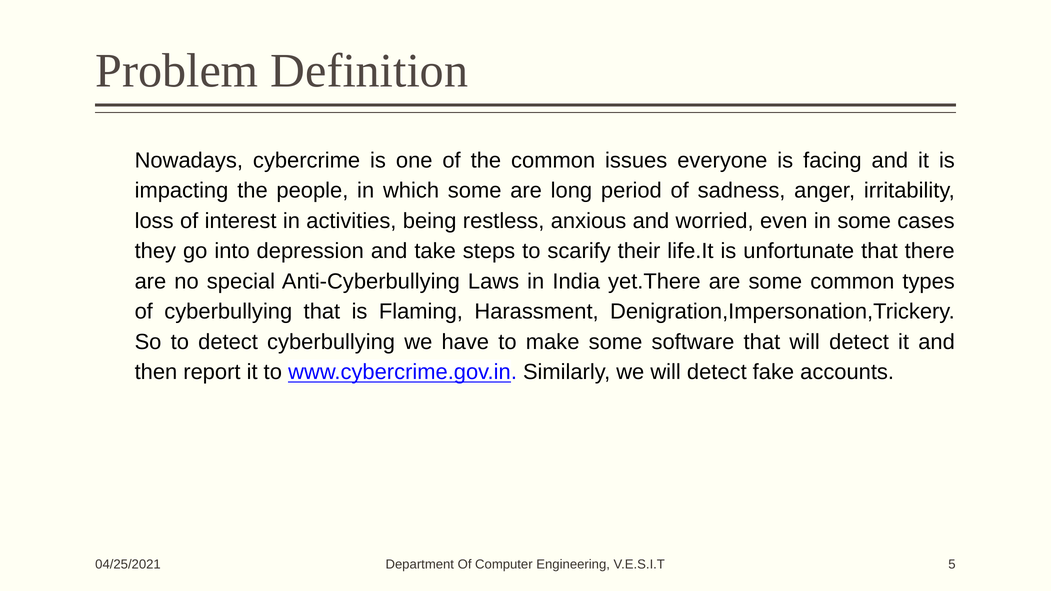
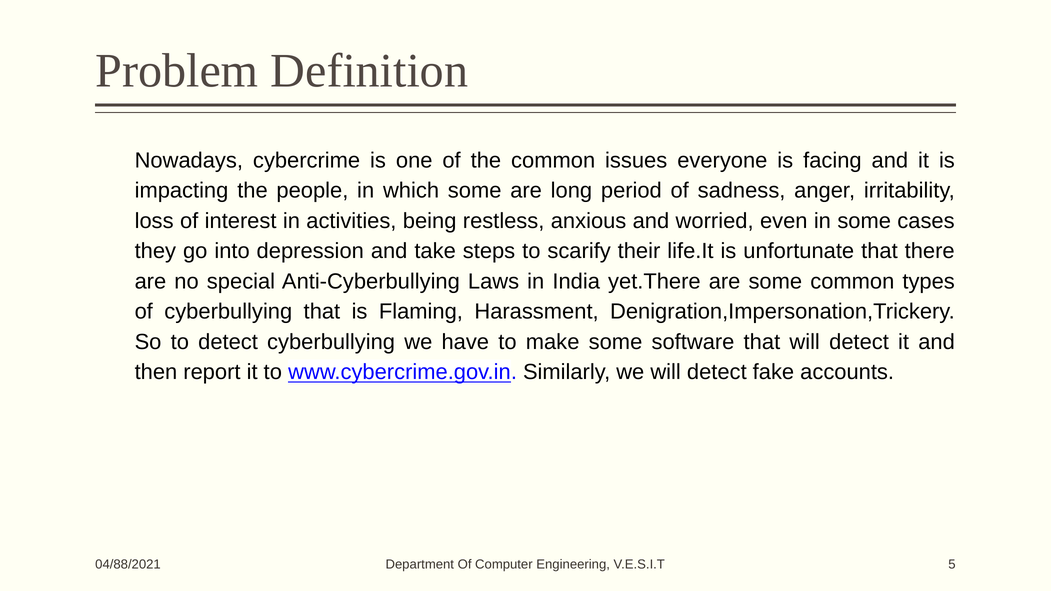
04/25/2021: 04/25/2021 -> 04/88/2021
